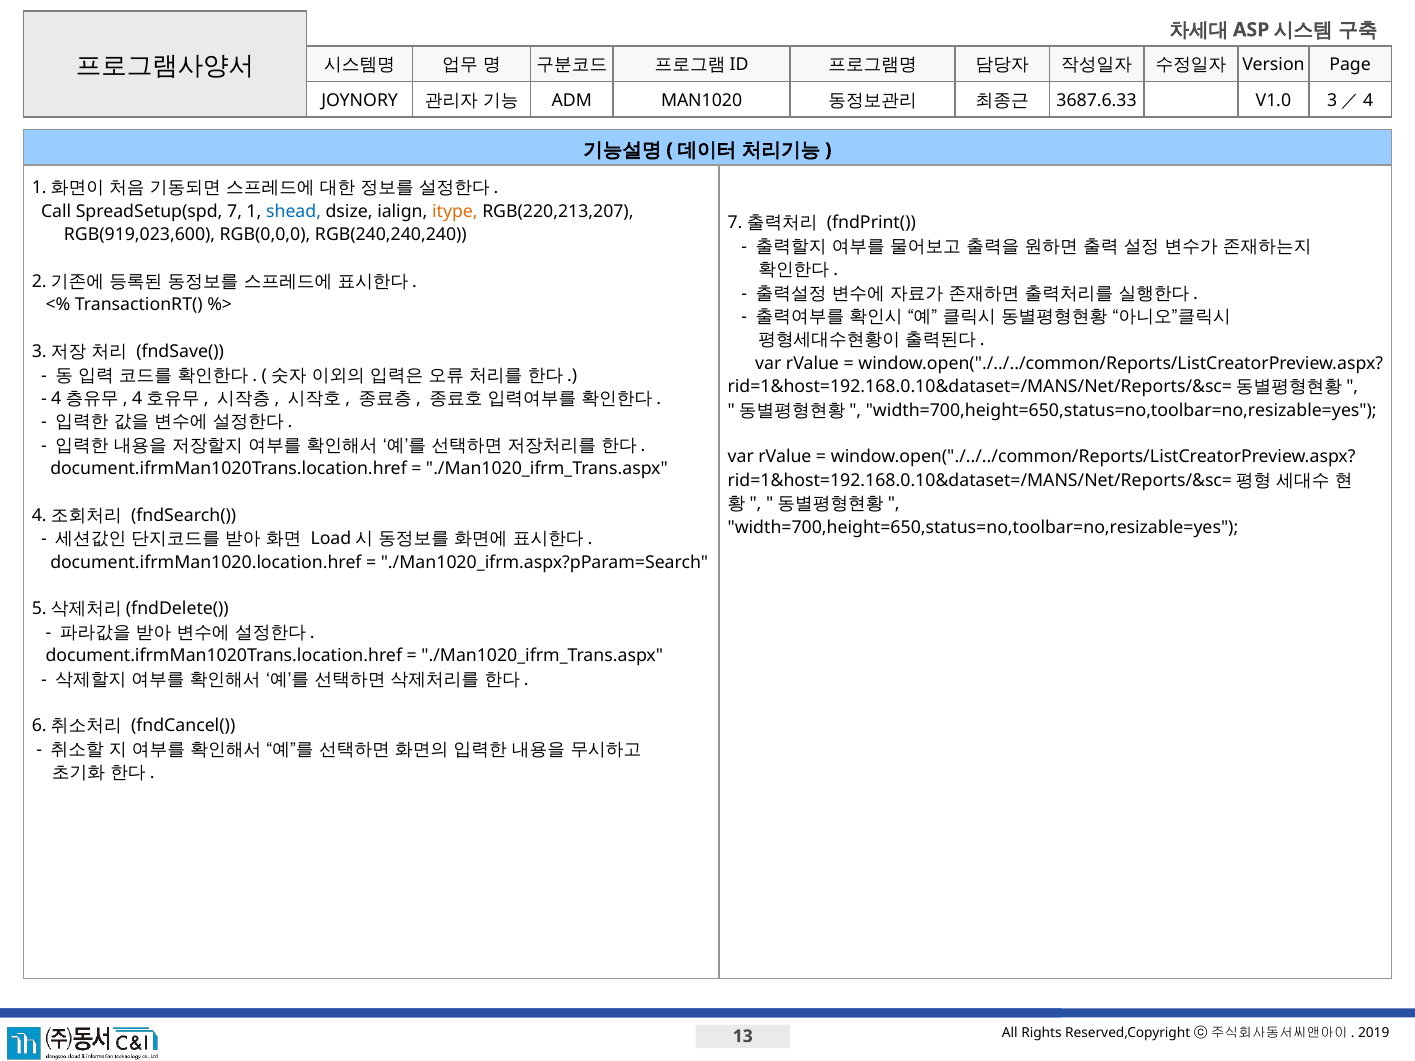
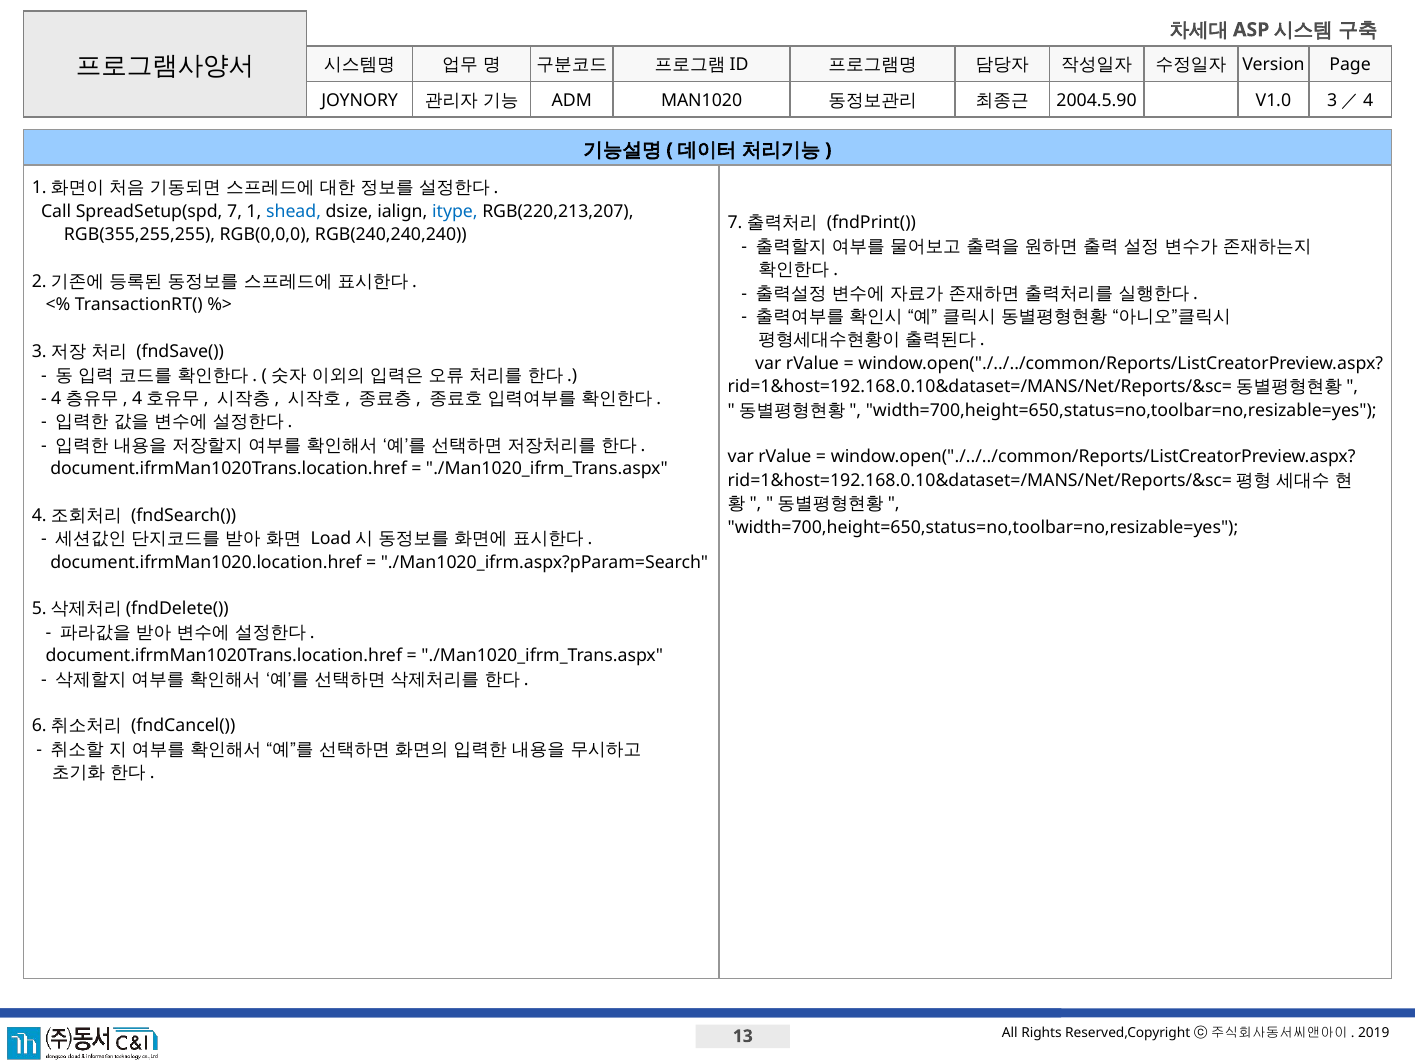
3687.6.33: 3687.6.33 -> 2004.5.90
itype colour: orange -> blue
RGB(919,023,600: RGB(919,023,600 -> RGB(355,255,255
